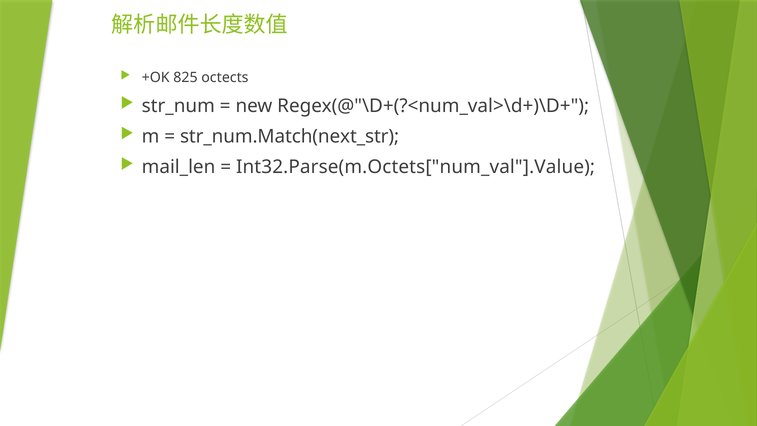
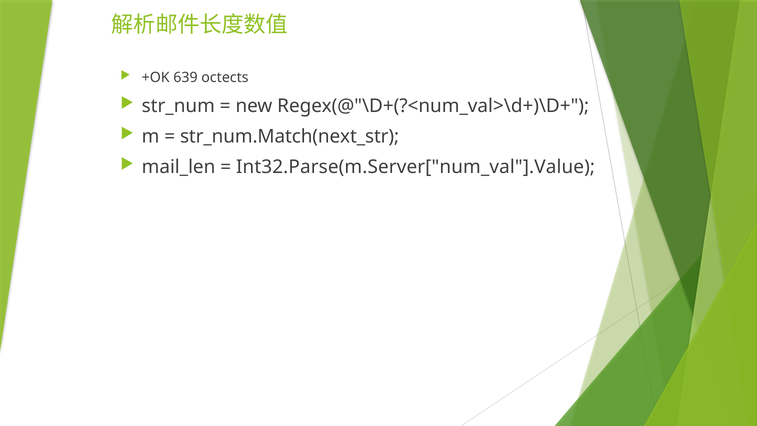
825: 825 -> 639
Int32.Parse(m.Octets["num_val"].Value: Int32.Parse(m.Octets["num_val"].Value -> Int32.Parse(m.Server["num_val"].Value
